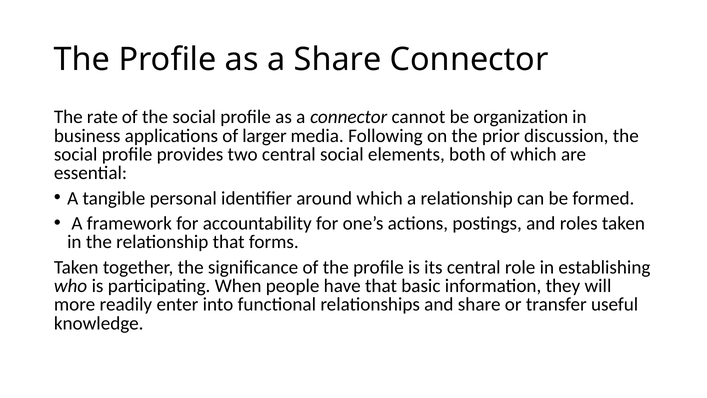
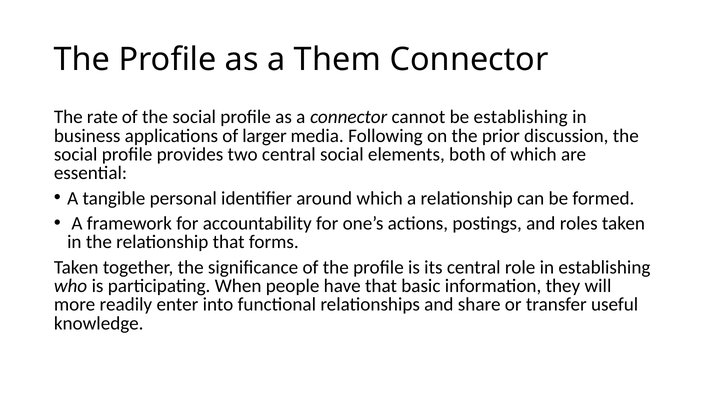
a Share: Share -> Them
be organization: organization -> establishing
